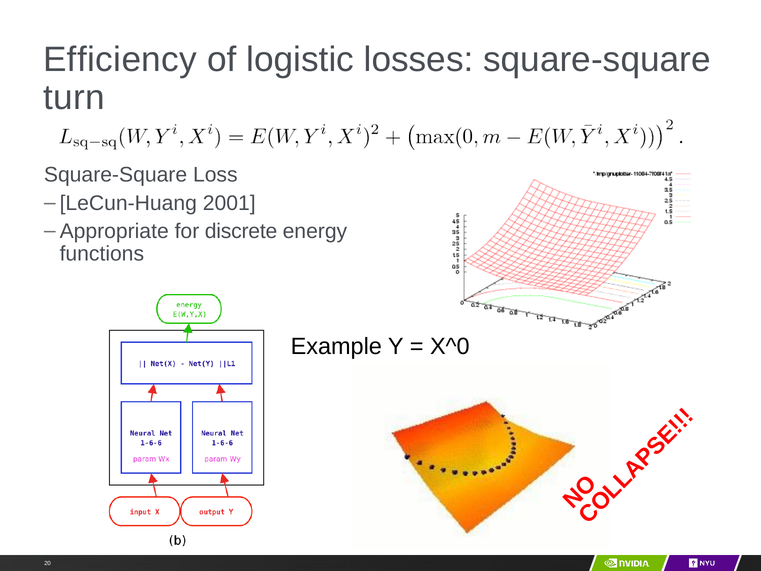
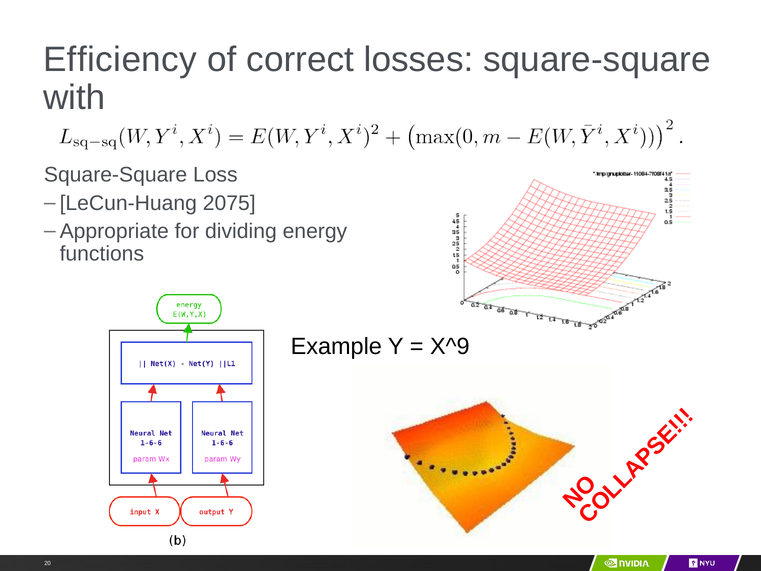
logistic: logistic -> correct
turn: turn -> with
2001: 2001 -> 2075
discrete: discrete -> dividing
X^0: X^0 -> X^9
